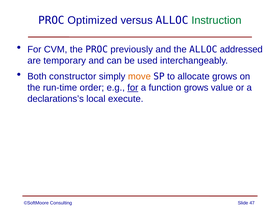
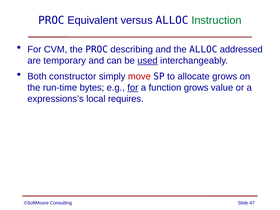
Optimized: Optimized -> Equivalent
previously: previously -> describing
used underline: none -> present
move colour: orange -> red
order: order -> bytes
declarations’s: declarations’s -> expressions’s
execute: execute -> requires
